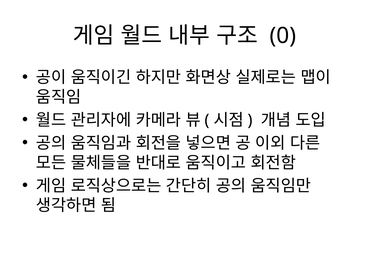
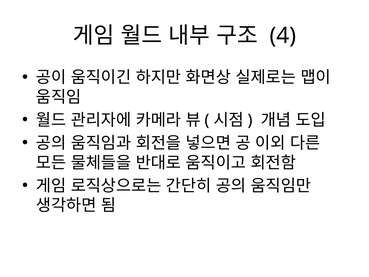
0: 0 -> 4
